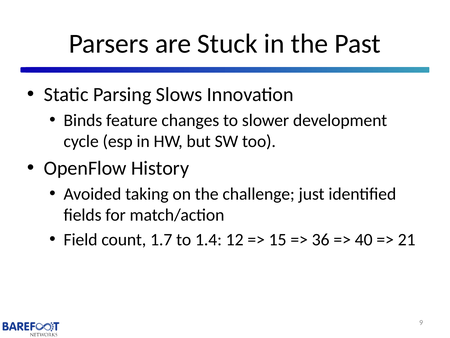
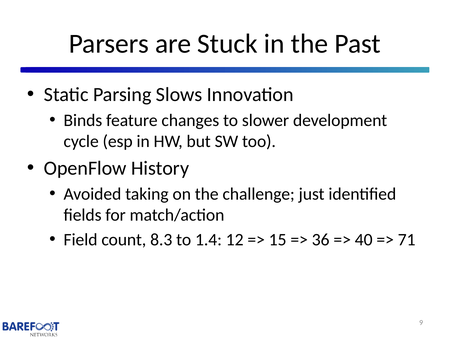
1.7: 1.7 -> 8.3
21: 21 -> 71
